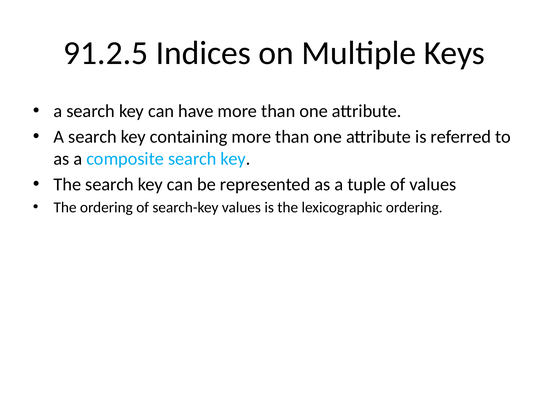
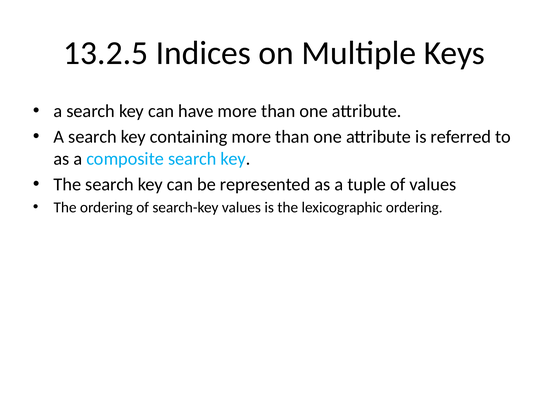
91.2.5: 91.2.5 -> 13.2.5
